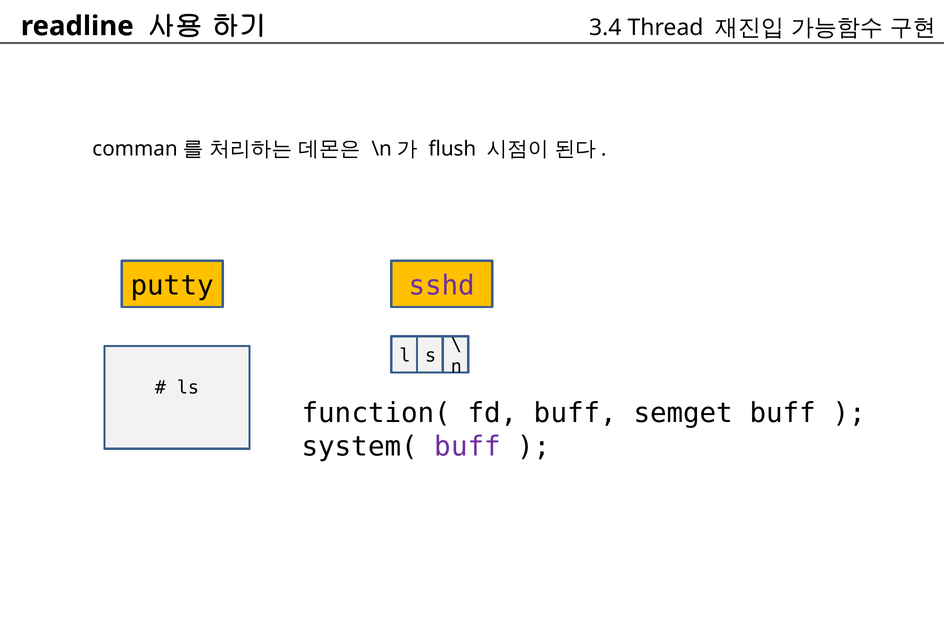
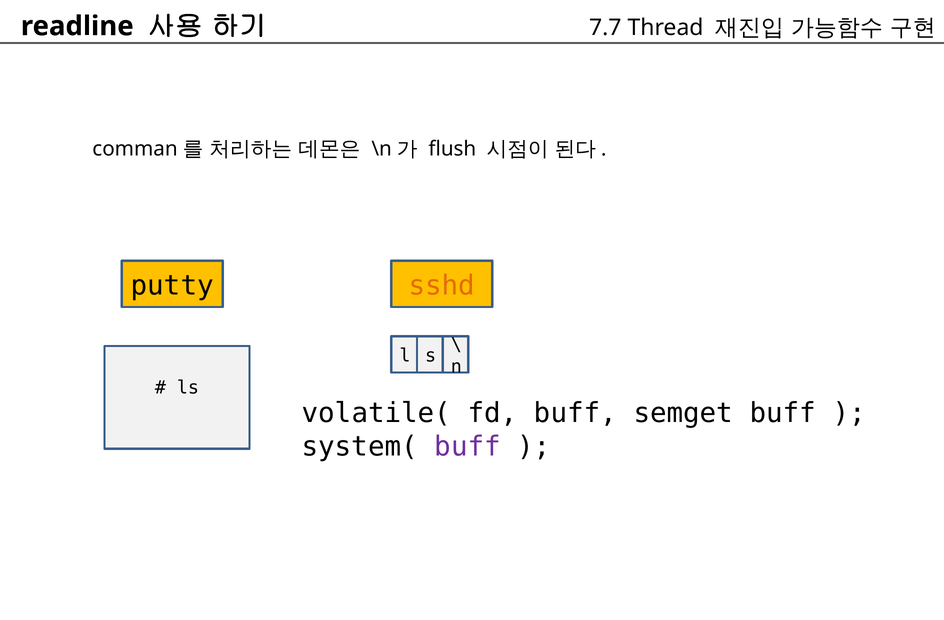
3.4: 3.4 -> 7.7
sshd colour: purple -> orange
function(: function( -> volatile(
